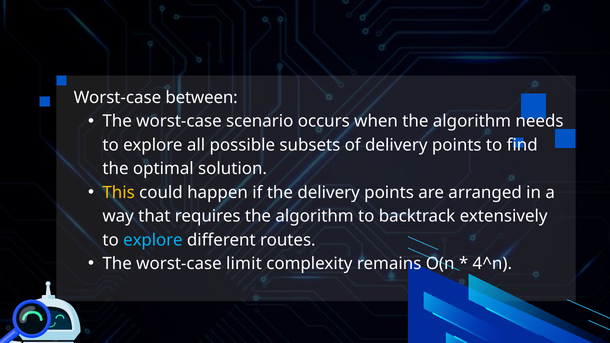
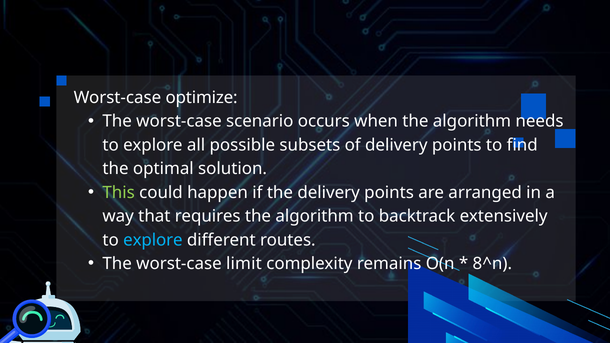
between: between -> optimize
This colour: yellow -> light green
4^n: 4^n -> 8^n
